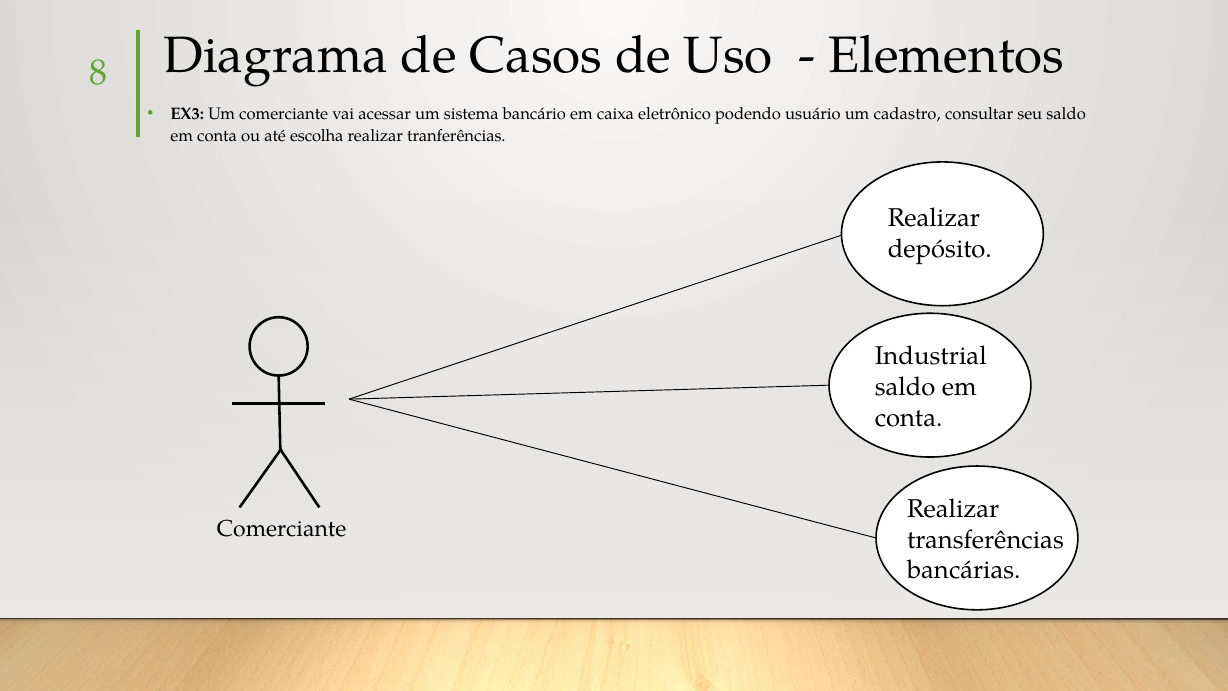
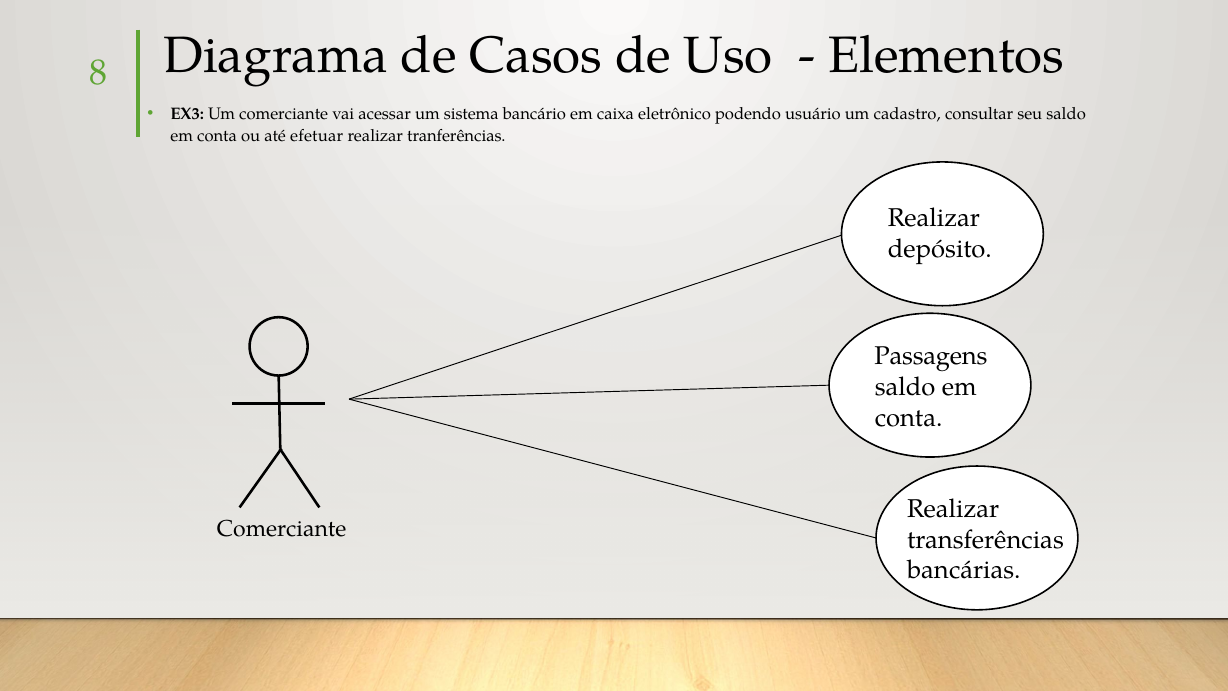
escolha: escolha -> efetuar
Industrial: Industrial -> Passagens
